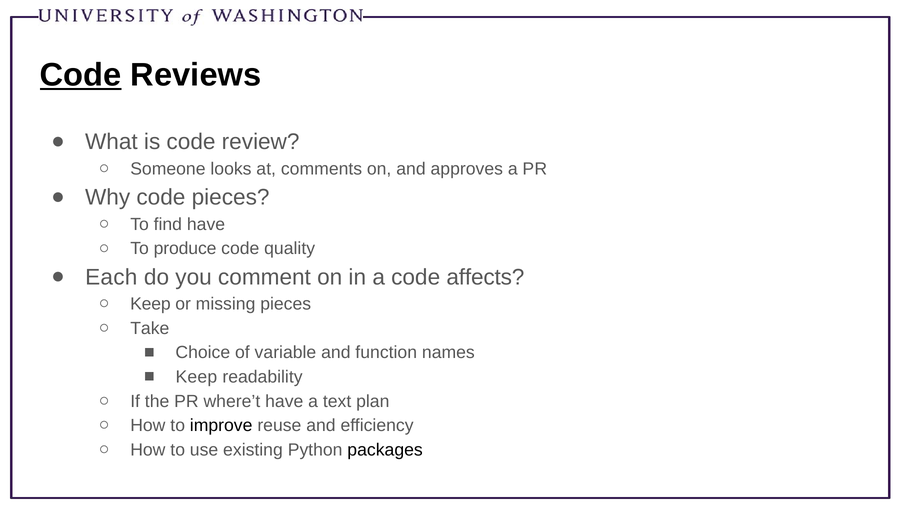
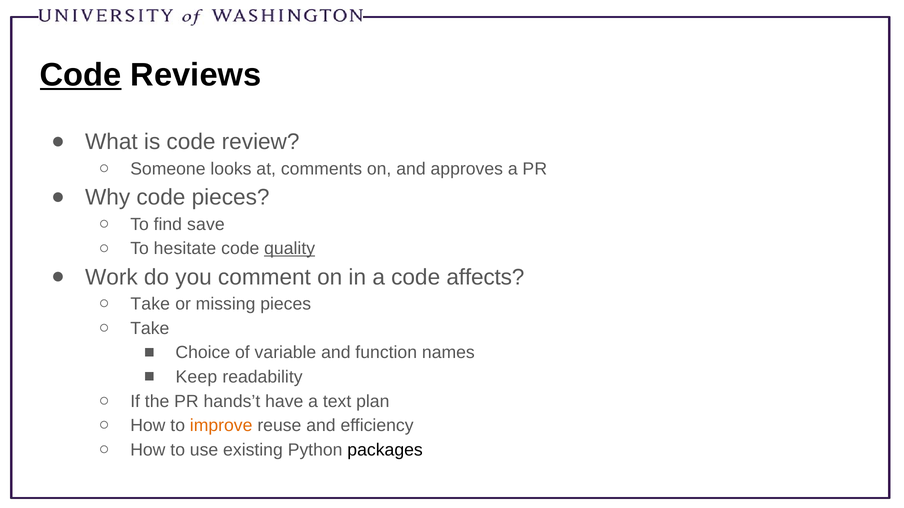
find have: have -> save
produce: produce -> hesitate
quality underline: none -> present
Each: Each -> Work
Keep at (150, 304): Keep -> Take
where’t: where’t -> hands’t
improve colour: black -> orange
